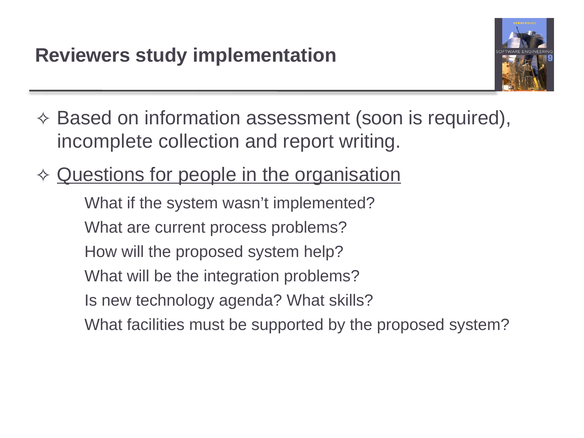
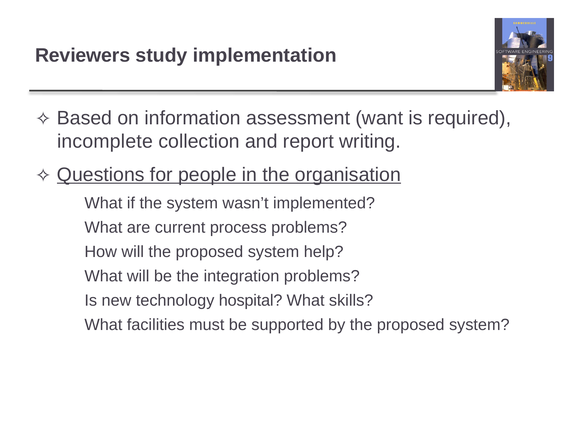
soon: soon -> want
agenda: agenda -> hospital
